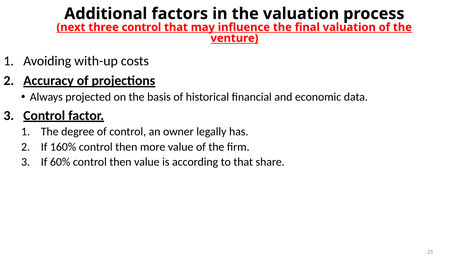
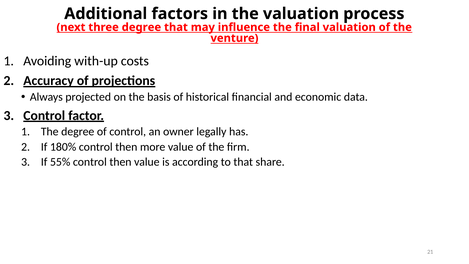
three control: control -> degree
160%: 160% -> 180%
60%: 60% -> 55%
